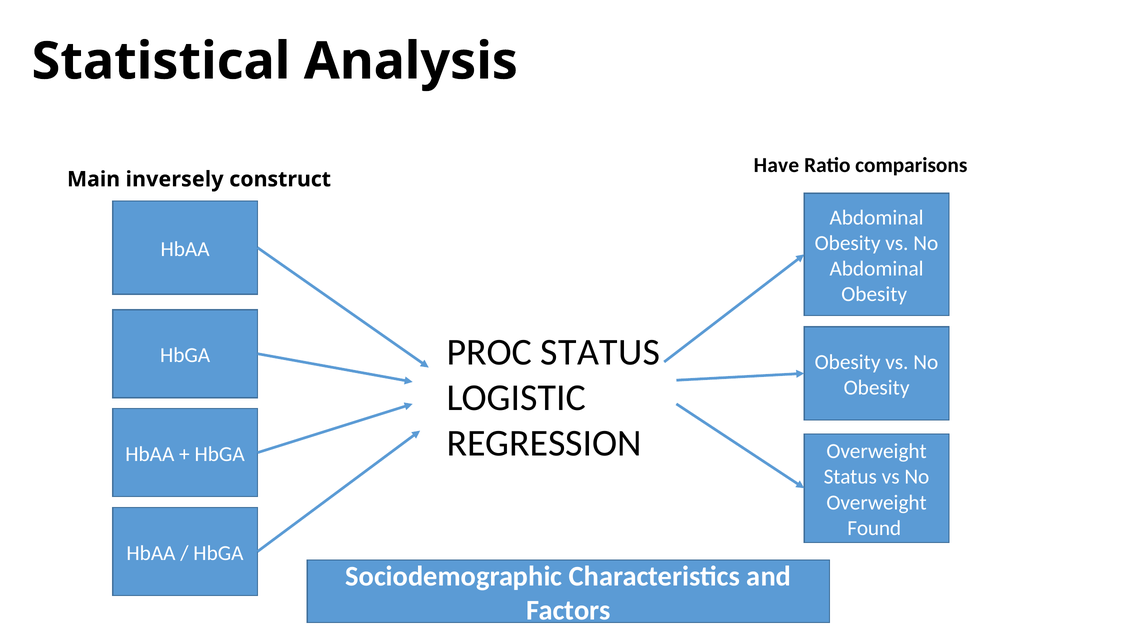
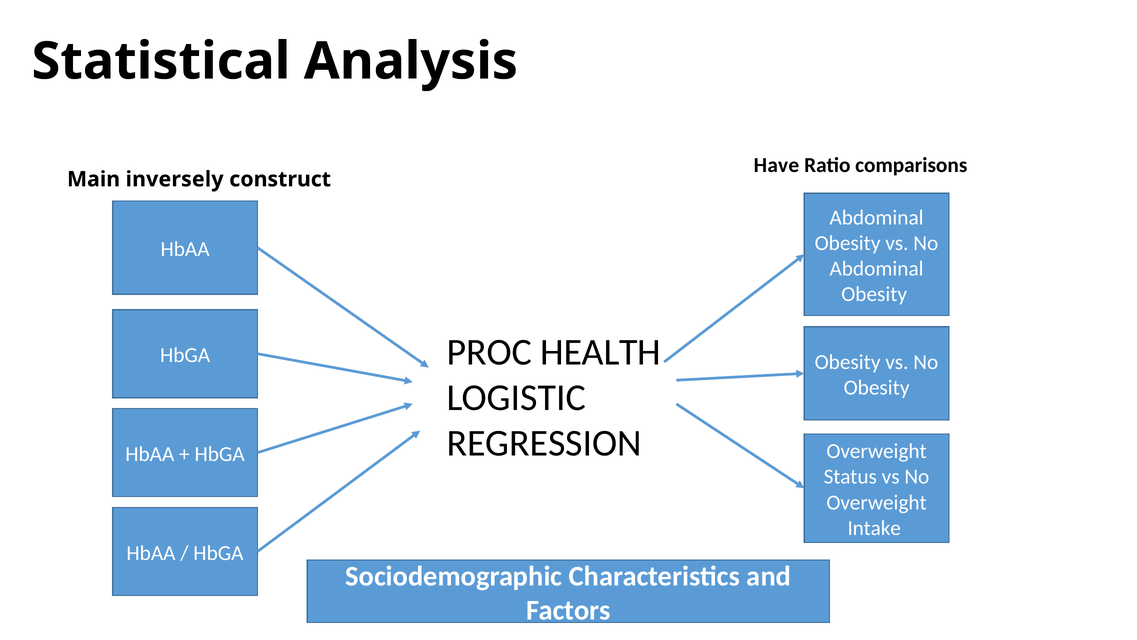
PROC STATUS: STATUS -> HEALTH
Found: Found -> Intake
